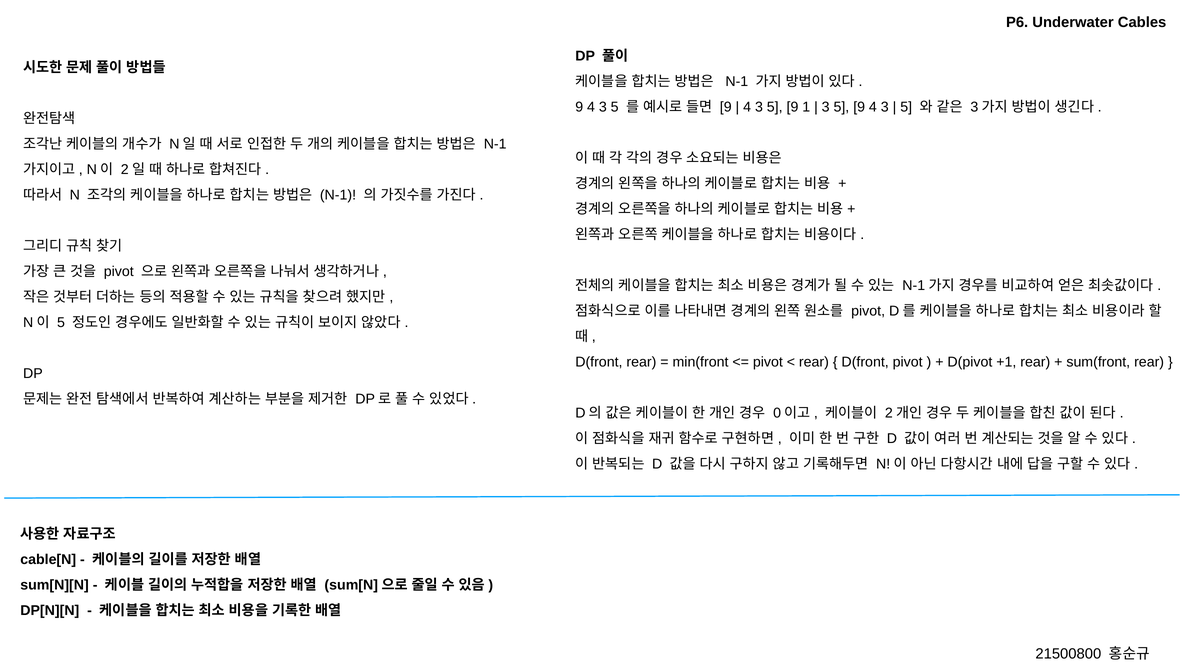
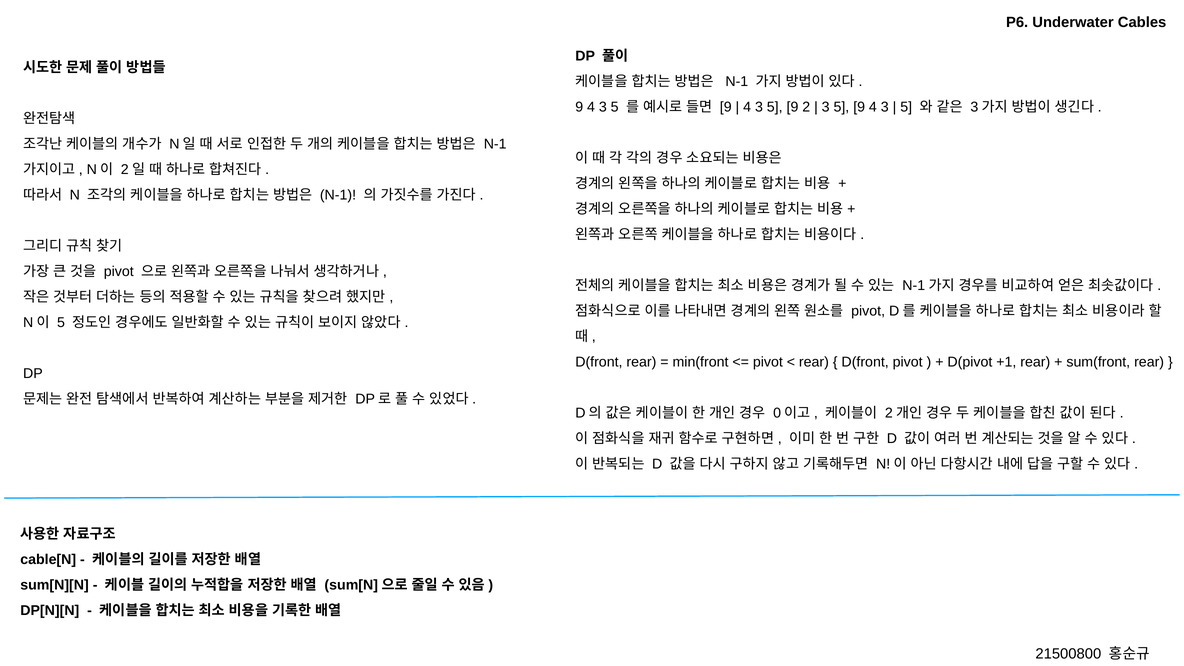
9 1: 1 -> 2
